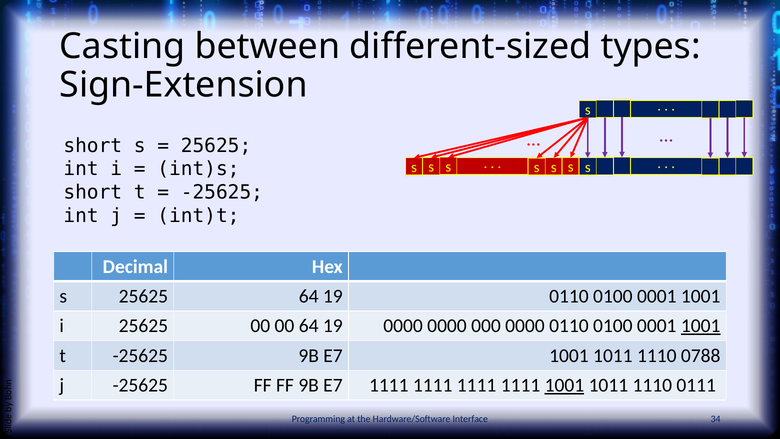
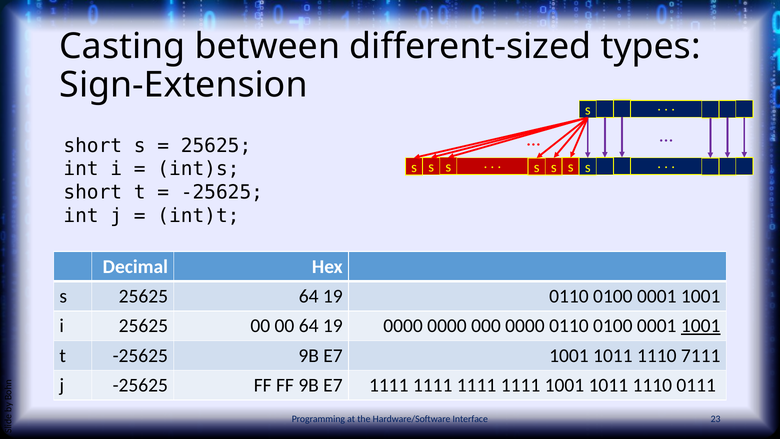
0788: 0788 -> 7111
1001 at (564, 385) underline: present -> none
34: 34 -> 23
